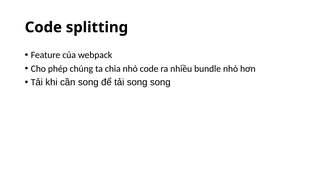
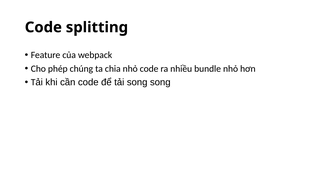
cần song: song -> code
